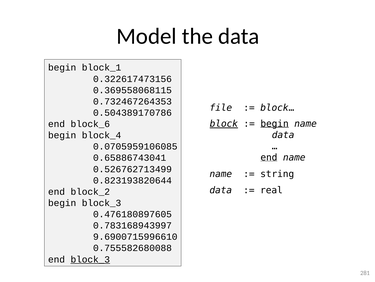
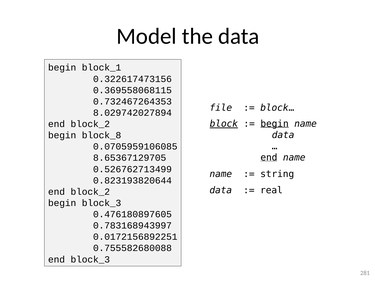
0.504389170786: 0.504389170786 -> 8.029742027894
block_6 at (90, 124): block_6 -> block_2
block_4: block_4 -> block_8
0.65886743041: 0.65886743041 -> 8.65367129705
9.6900715996610: 9.6900715996610 -> 0.0172156892251
block_3 at (90, 259) underline: present -> none
